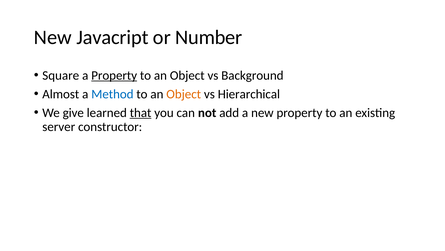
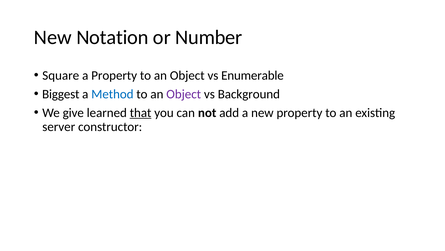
Javacript: Javacript -> Notation
Property at (114, 75) underline: present -> none
Background: Background -> Enumerable
Almost: Almost -> Biggest
Object at (184, 94) colour: orange -> purple
Hierarchical: Hierarchical -> Background
